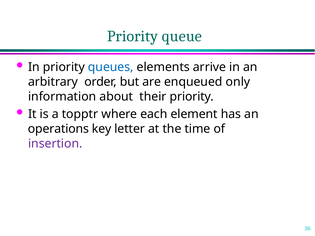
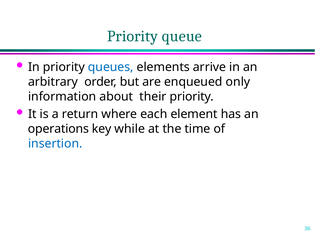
topptr: topptr -> return
letter: letter -> while
insertion colour: purple -> blue
